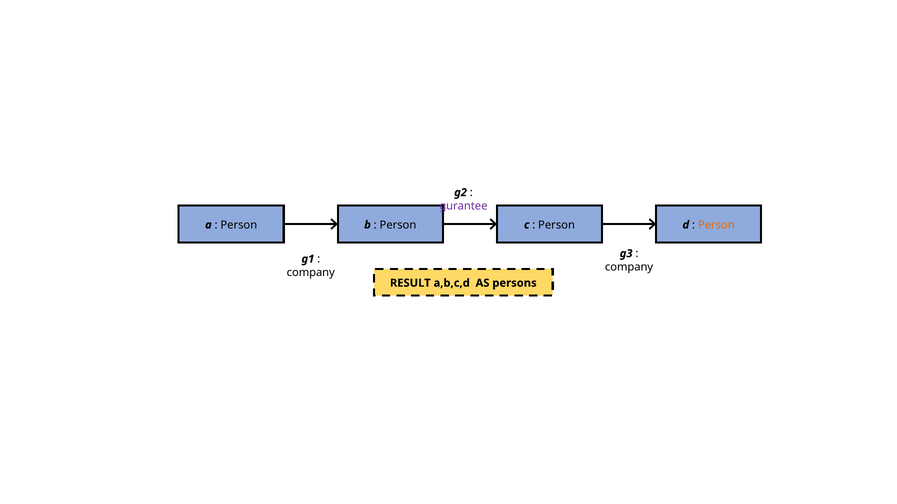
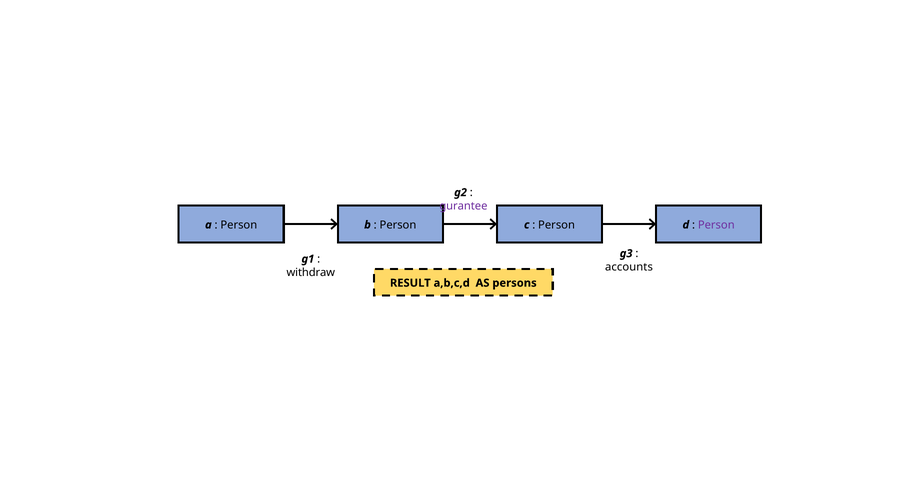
Person at (716, 225) colour: orange -> purple
company at (629, 267): company -> accounts
company at (311, 273): company -> withdraw
